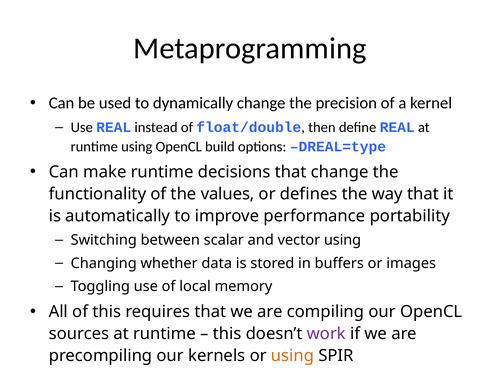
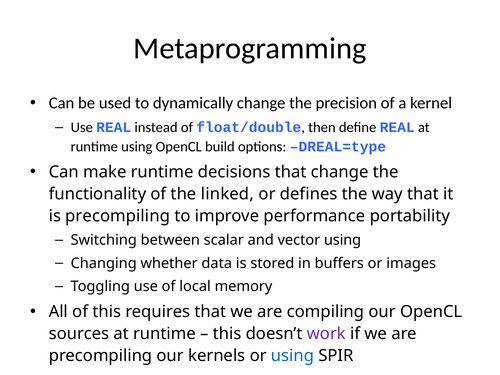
values: values -> linked
is automatically: automatically -> precompiling
using at (292, 356) colour: orange -> blue
